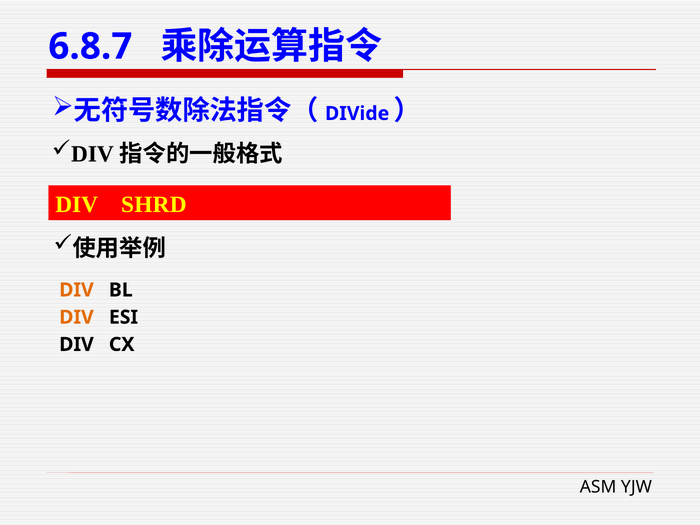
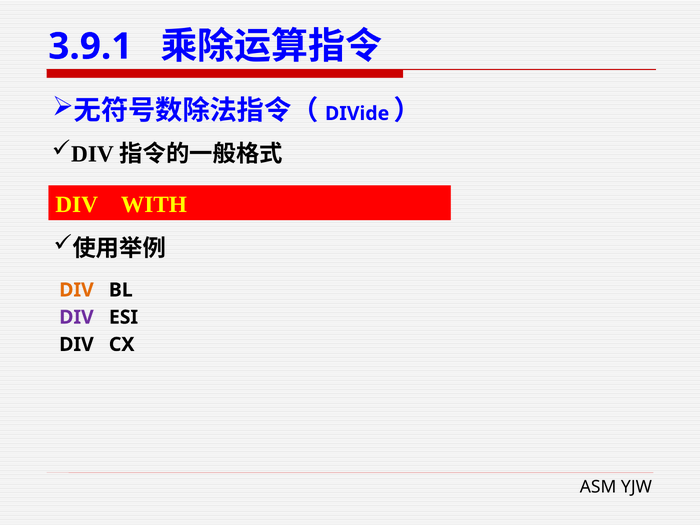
6.8.7: 6.8.7 -> 3.9.1
SHRD: SHRD -> WITH
DIV at (76, 317) colour: orange -> purple
